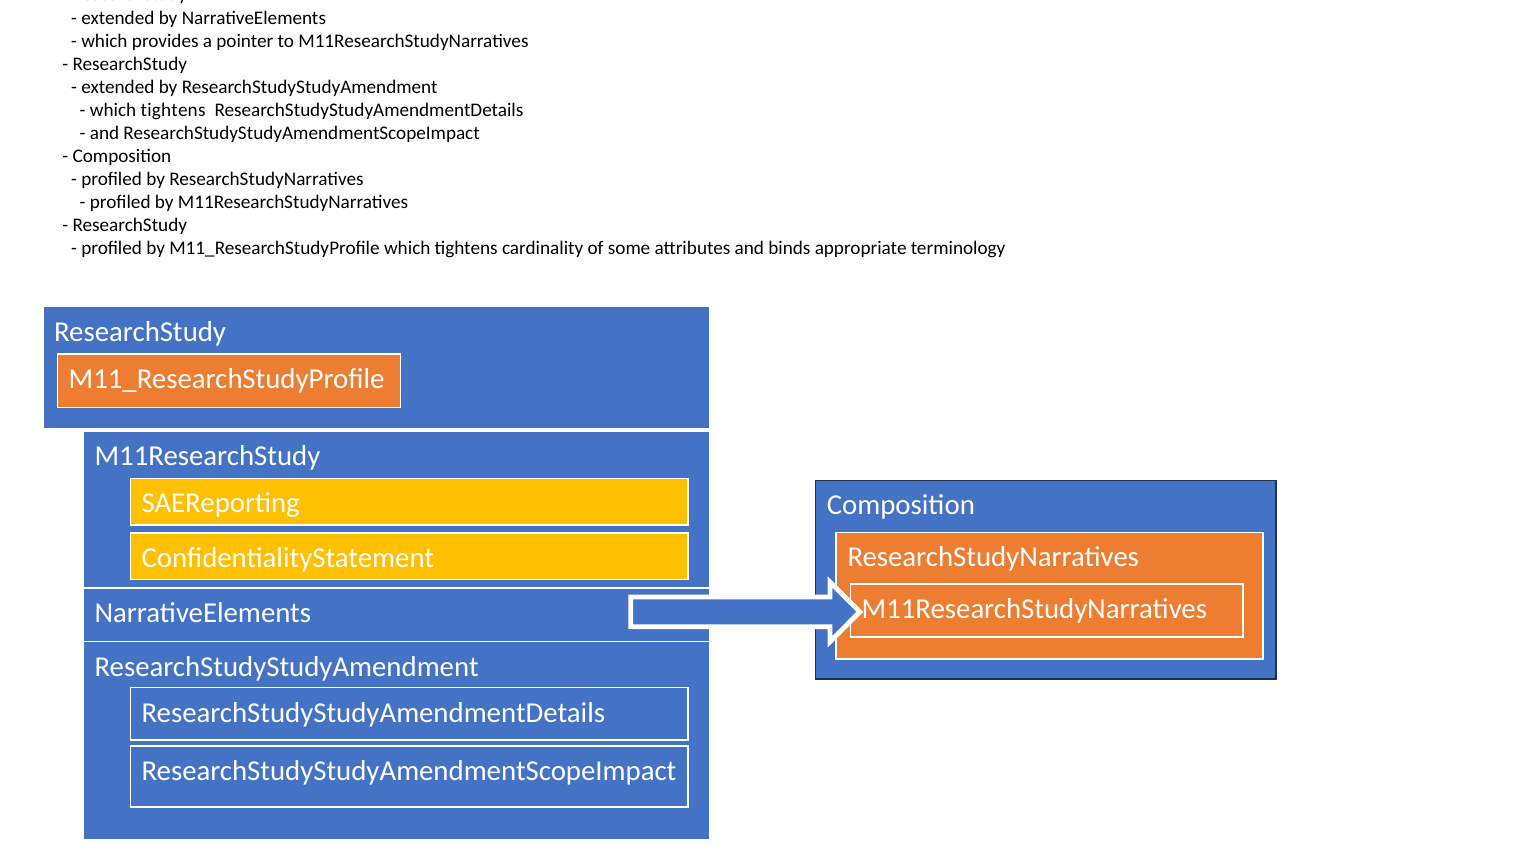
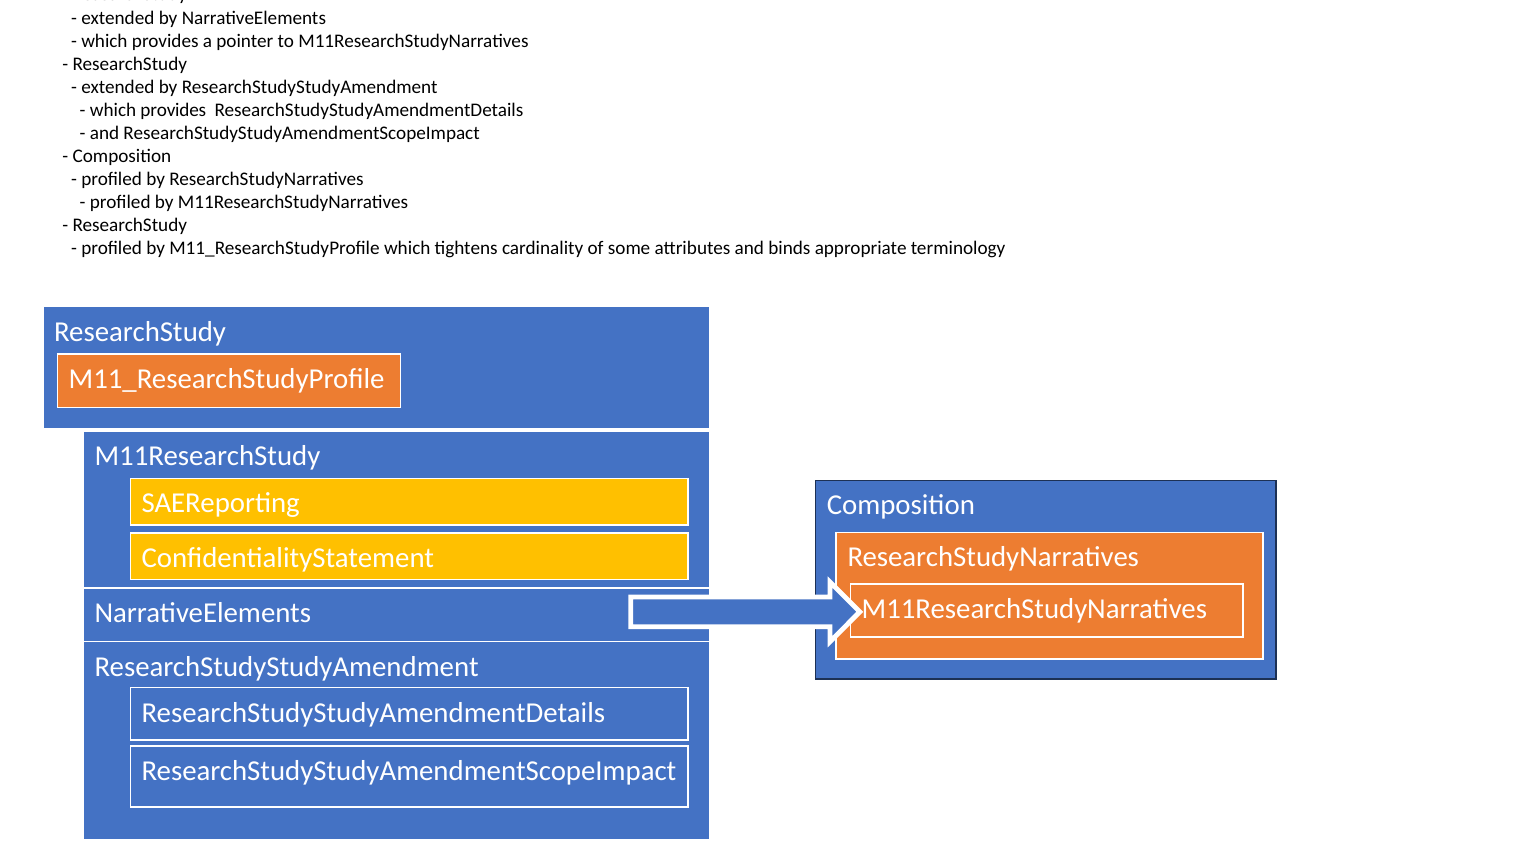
tightens at (173, 110): tightens -> provides
